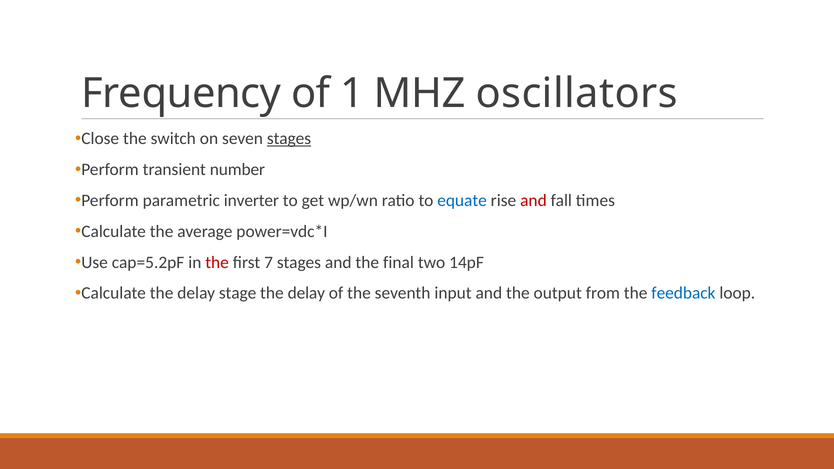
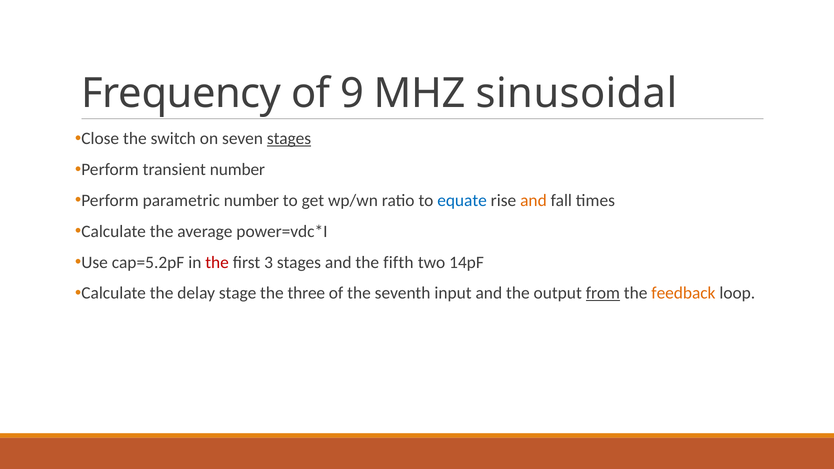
1: 1 -> 9
oscillators: oscillators -> sinusoidal
parametric inverter: inverter -> number
and at (533, 201) colour: red -> orange
7: 7 -> 3
final: final -> fifth
delay at (306, 293): delay -> three
from underline: none -> present
feedback colour: blue -> orange
